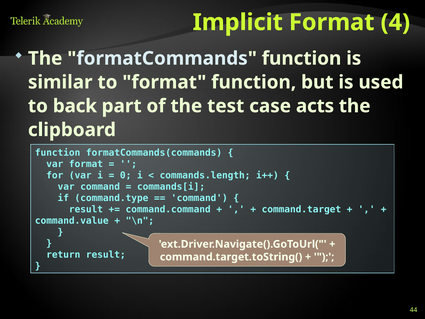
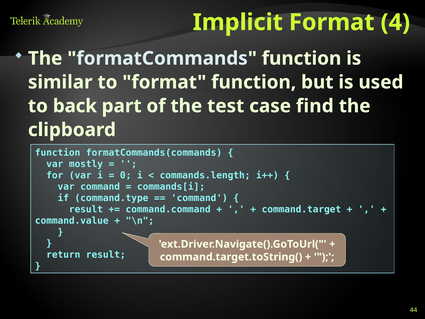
acts: acts -> find
var format: format -> mostly
